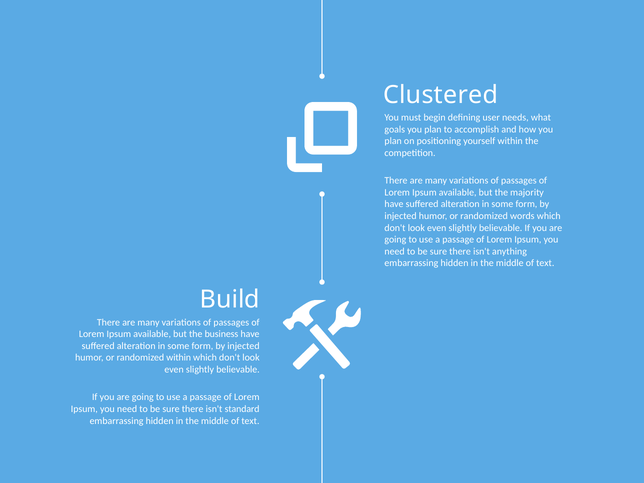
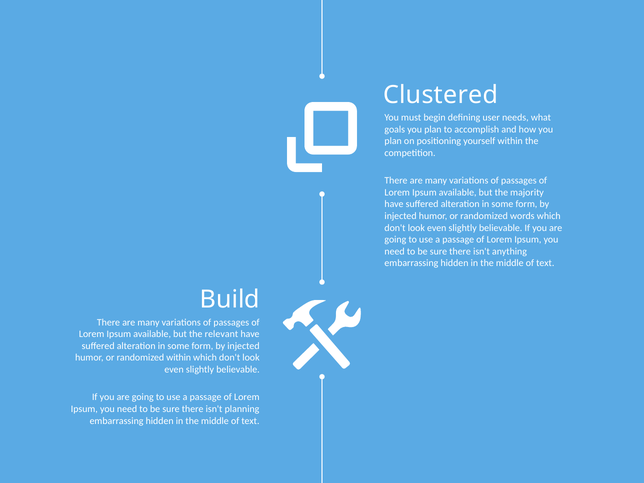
business: business -> relevant
standard: standard -> planning
